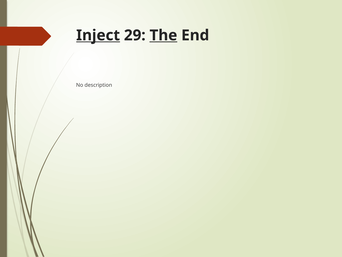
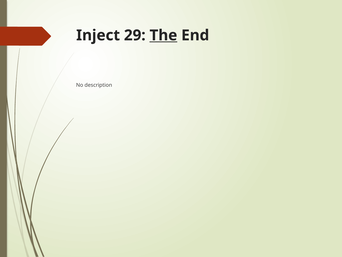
Inject underline: present -> none
